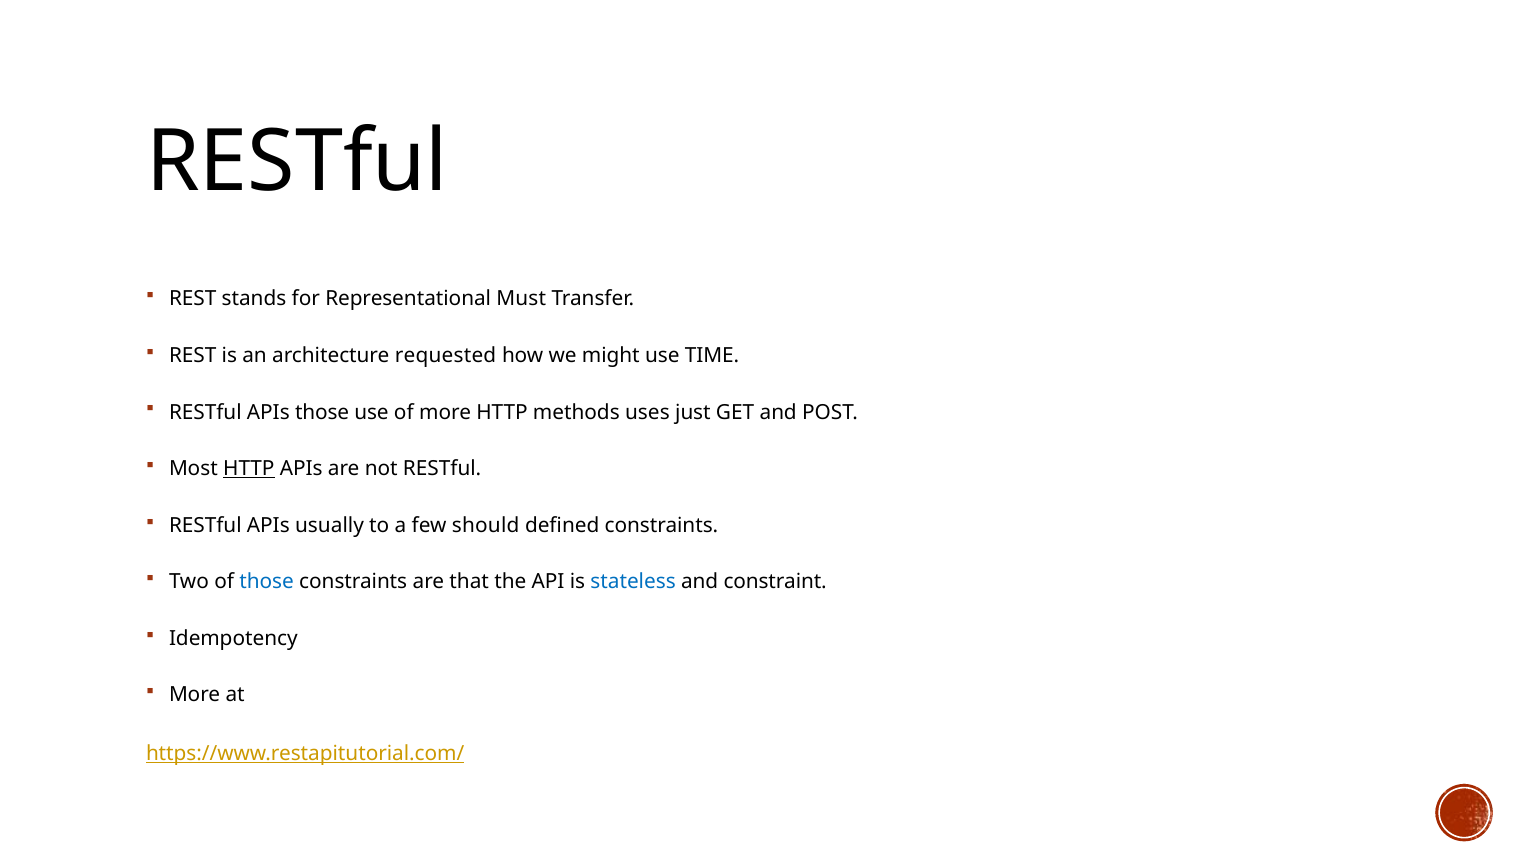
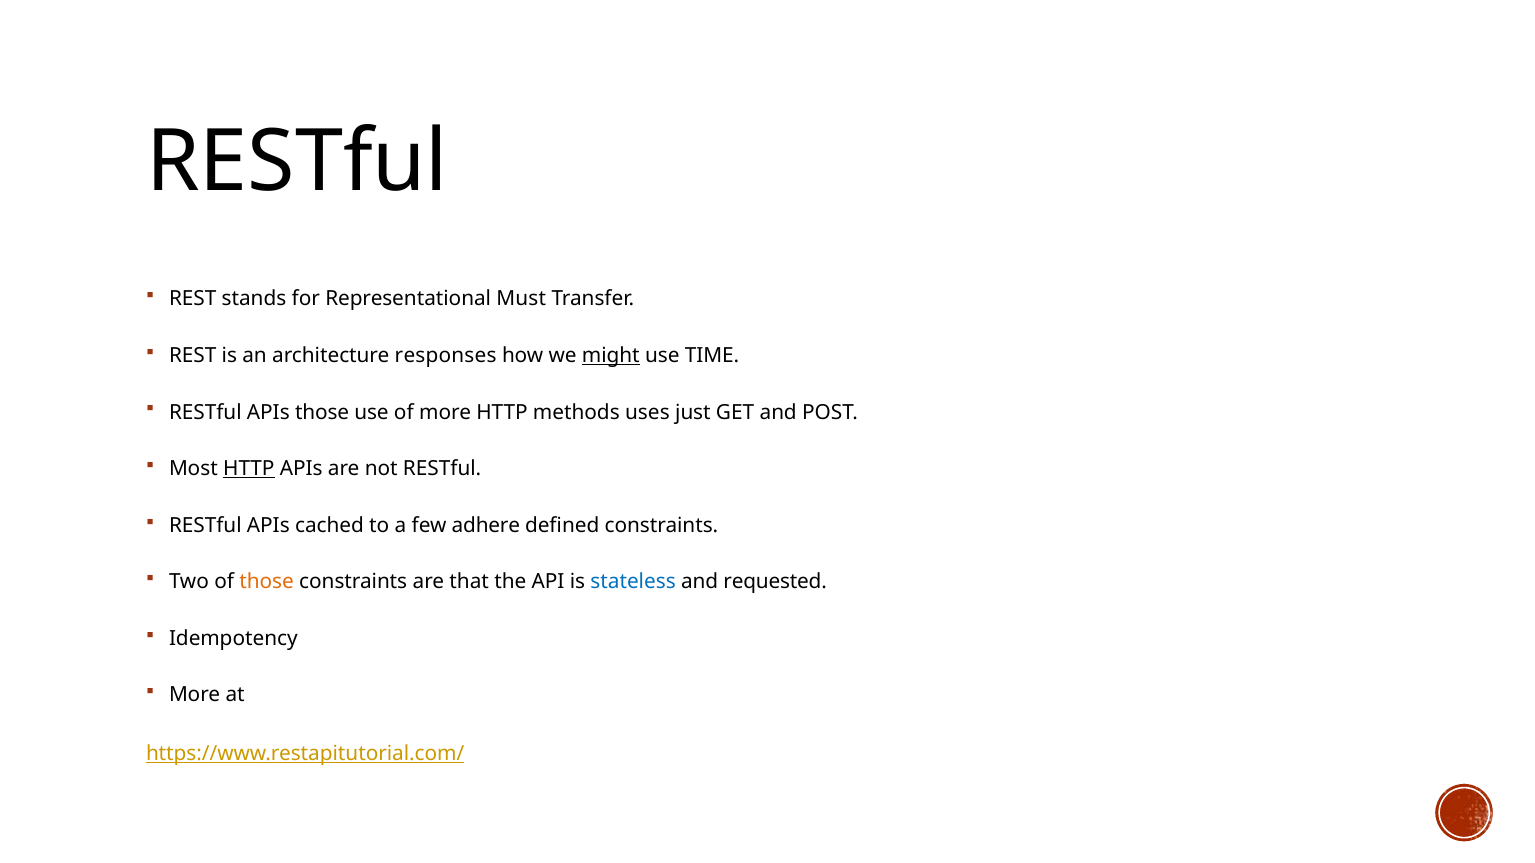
requested: requested -> responses
might underline: none -> present
usually: usually -> cached
should: should -> adhere
those at (267, 582) colour: blue -> orange
constraint: constraint -> requested
